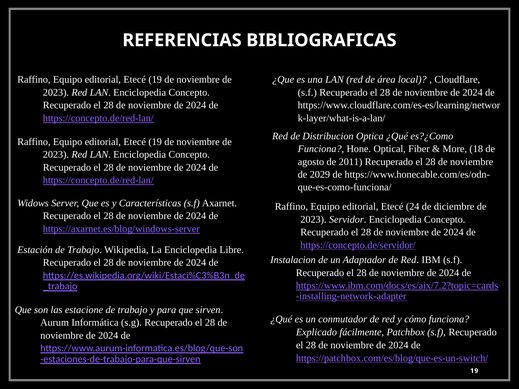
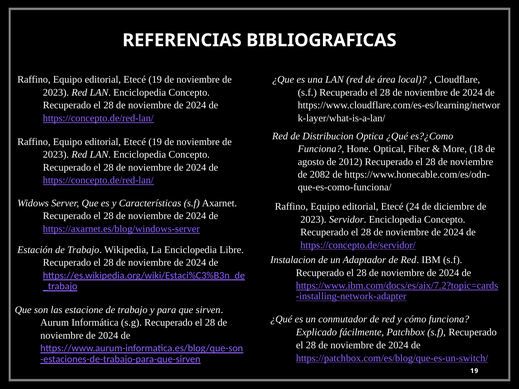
2011: 2011 -> 2012
2029: 2029 -> 2082
